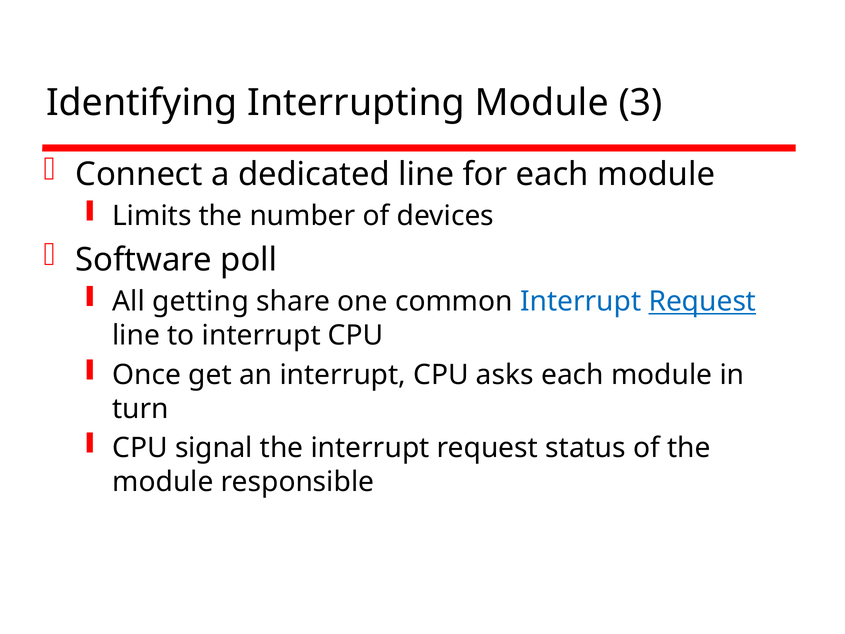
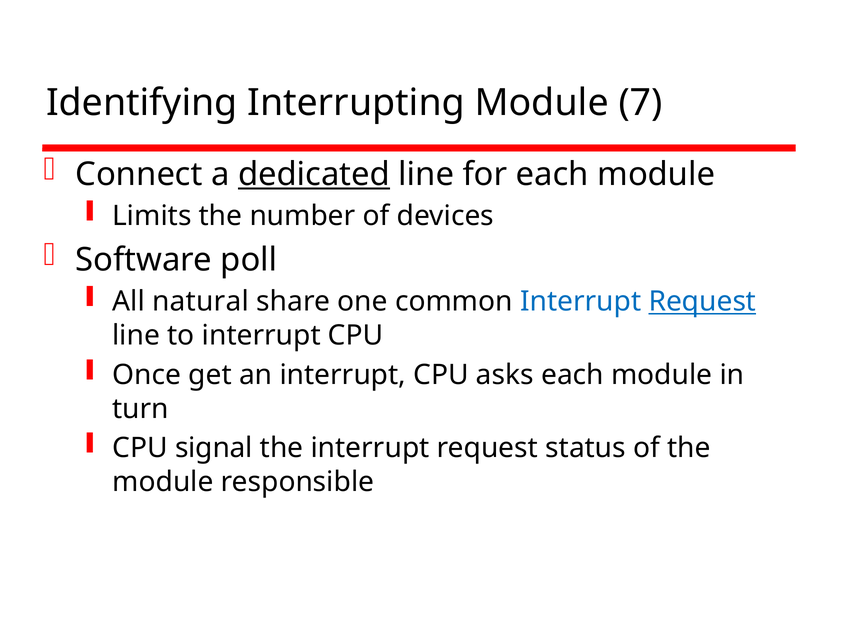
3: 3 -> 7
dedicated underline: none -> present
getting: getting -> natural
